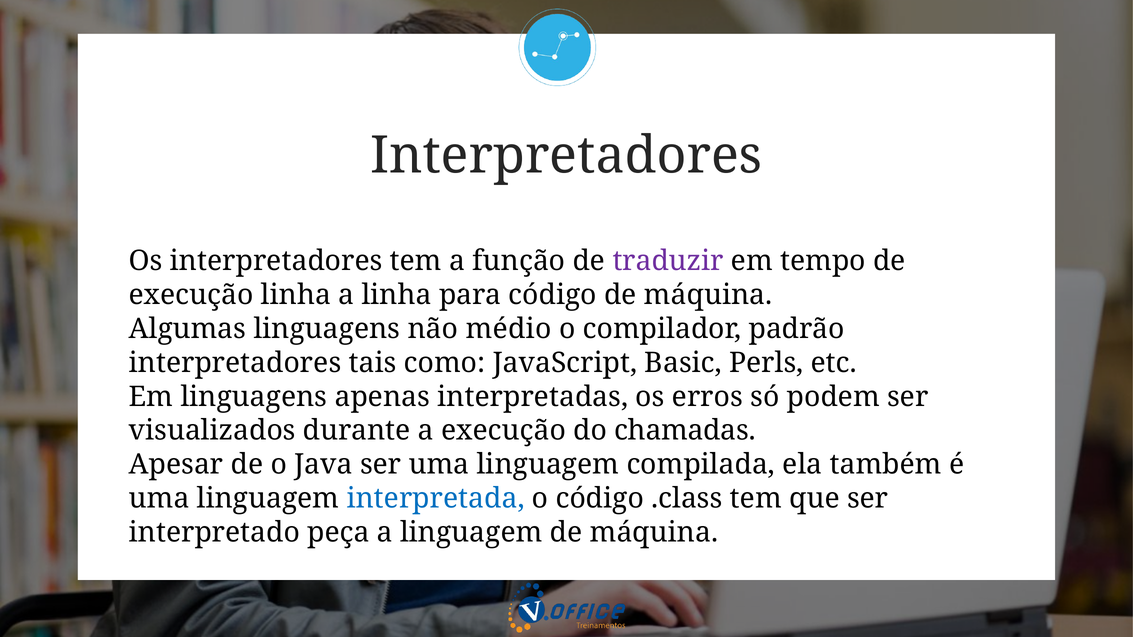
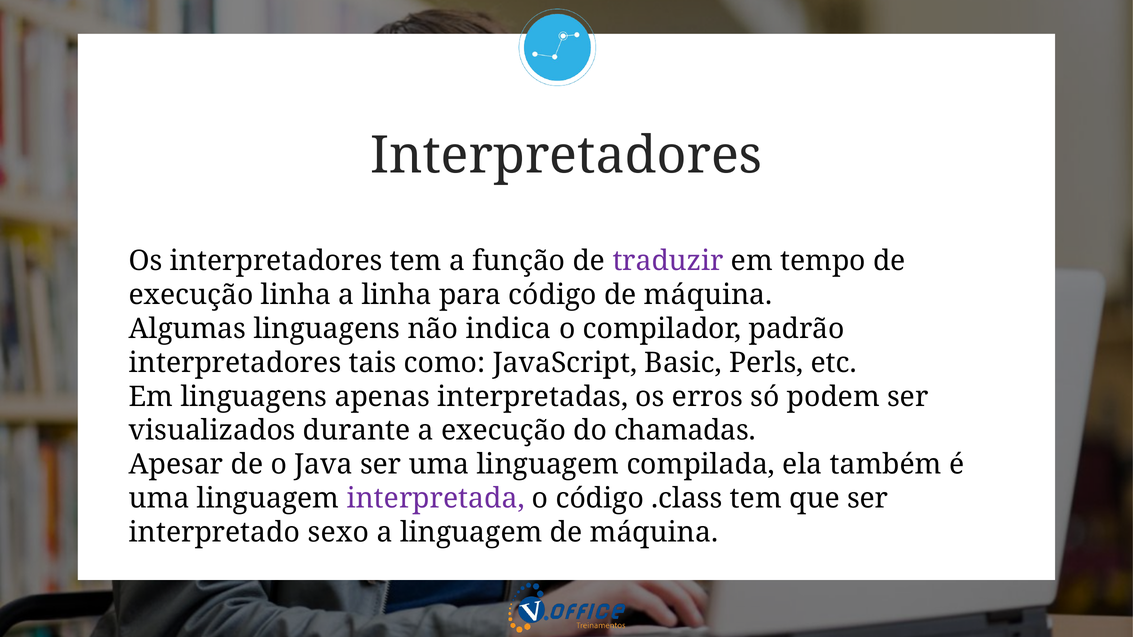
médio: médio -> indica
interpretada colour: blue -> purple
peça: peça -> sexo
